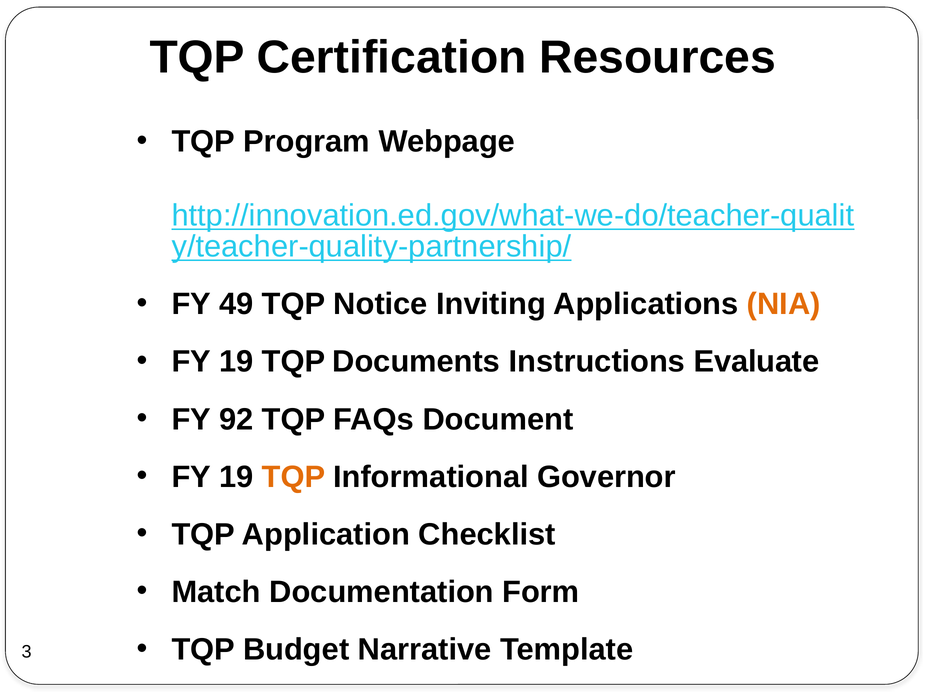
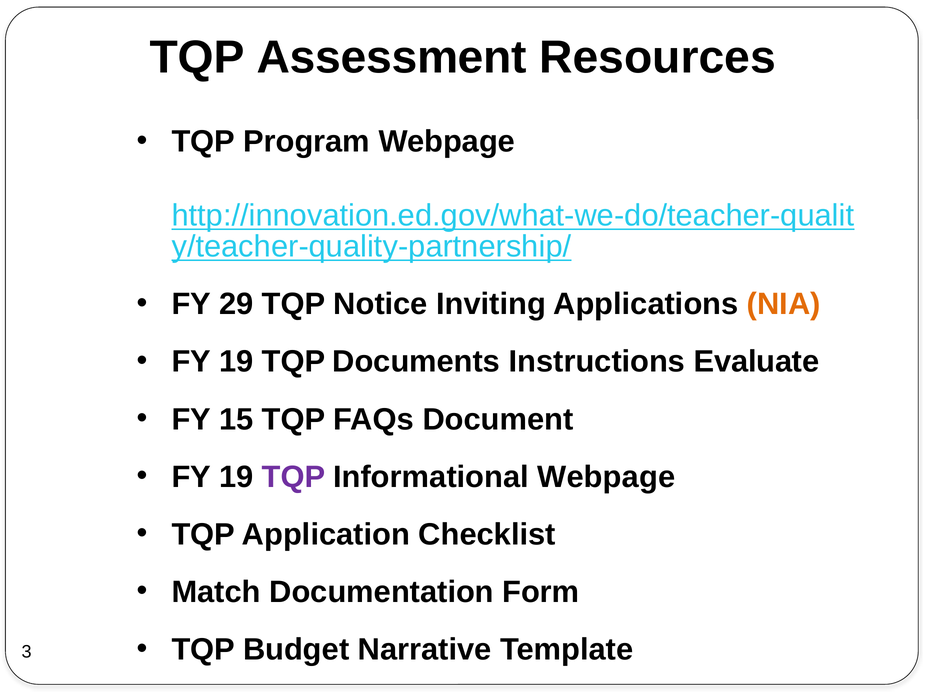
Certification: Certification -> Assessment
49: 49 -> 29
92: 92 -> 15
TQP at (294, 477) colour: orange -> purple
Informational Governor: Governor -> Webpage
